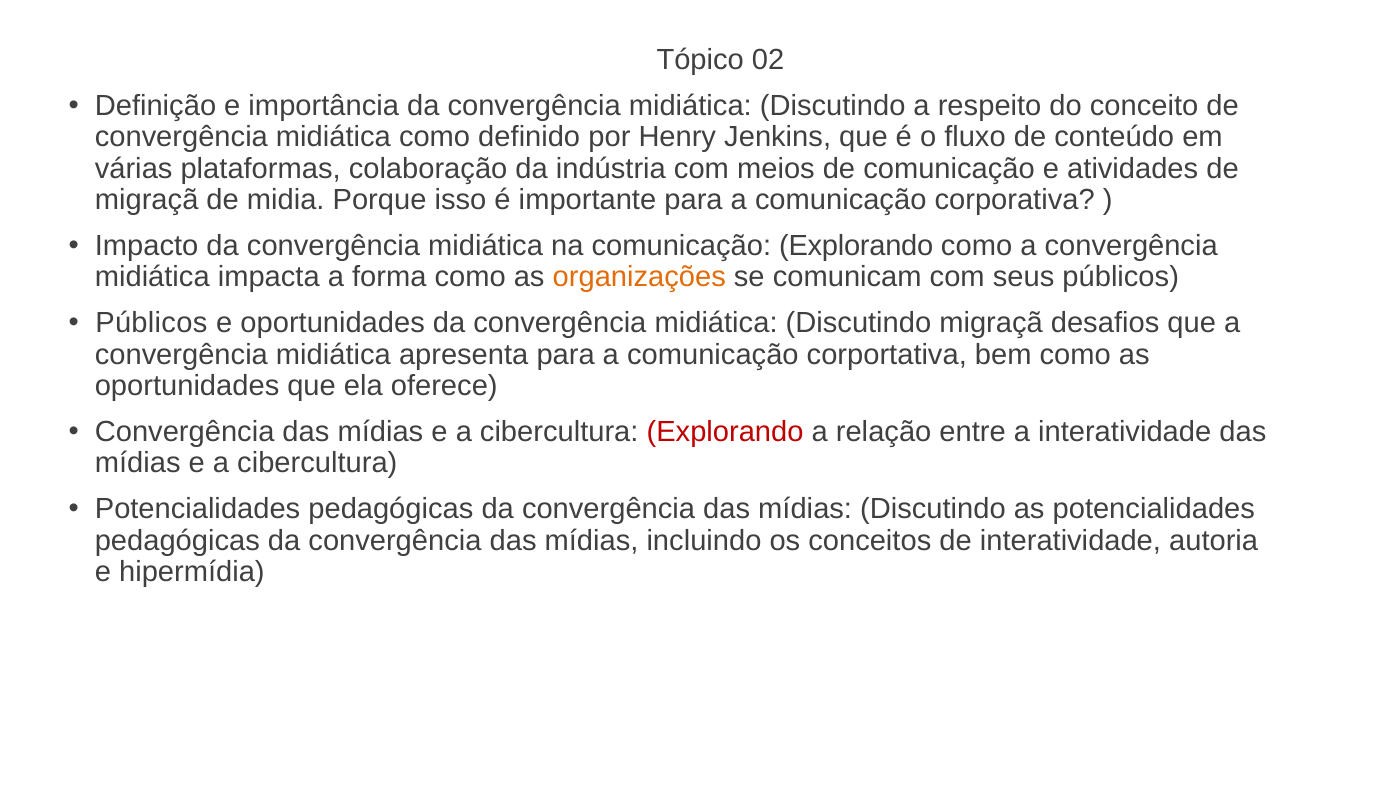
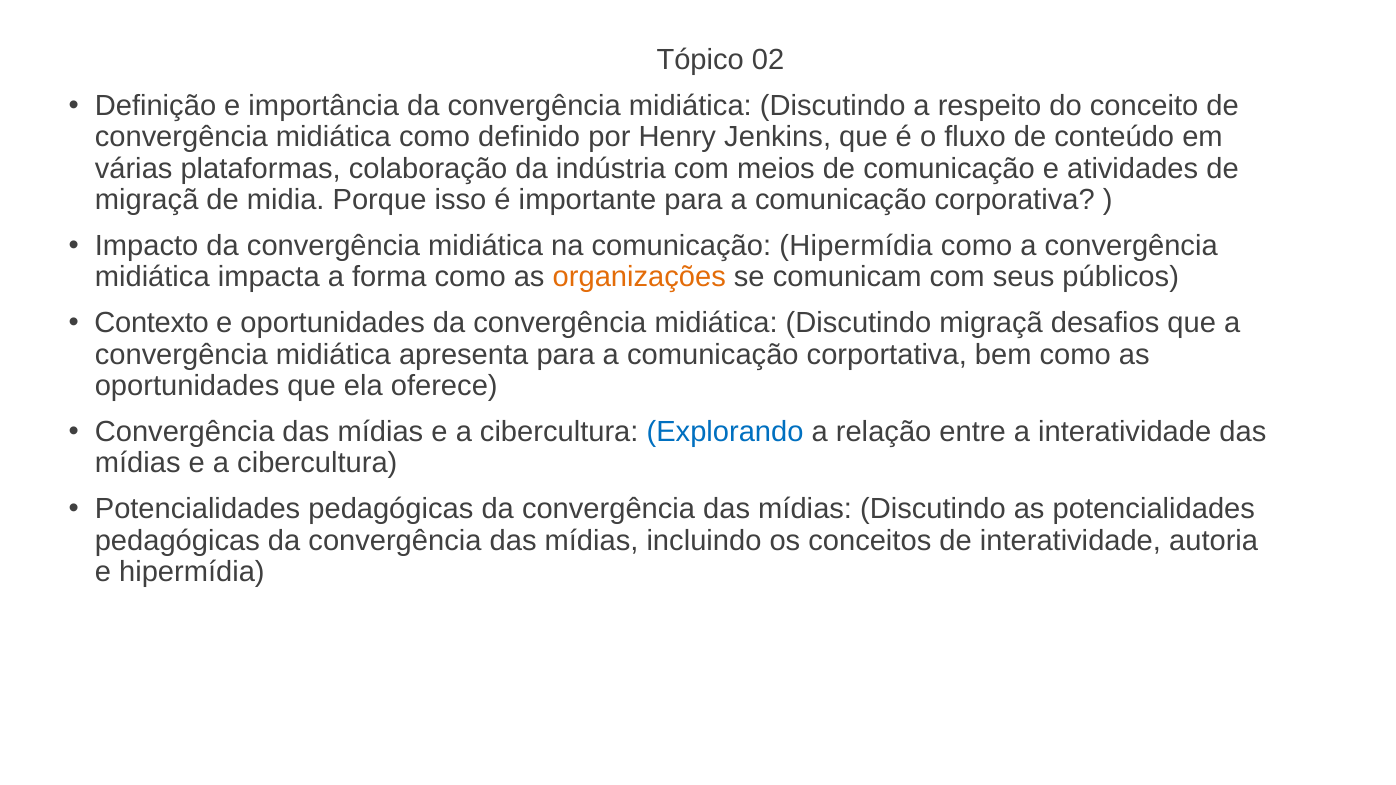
comunicação Explorando: Explorando -> Hipermídia
Públicos at (151, 323): Públicos -> Contexto
Explorando at (725, 432) colour: red -> blue
